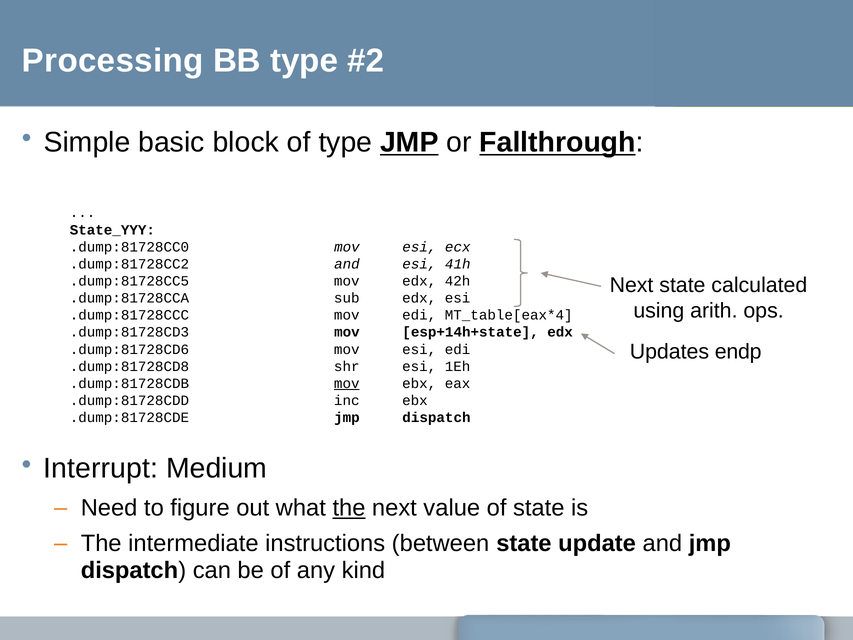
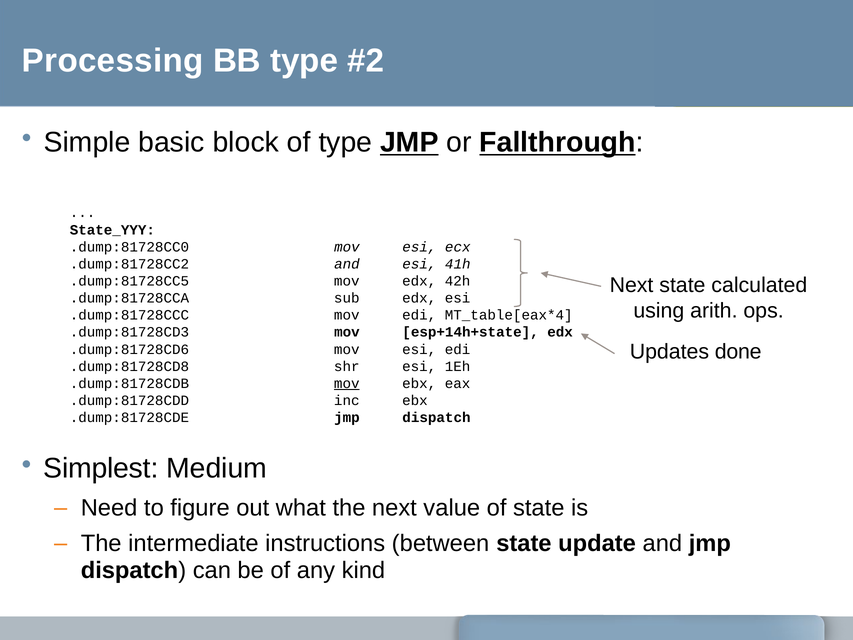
endp: endp -> done
Interrupt: Interrupt -> Simplest
the at (349, 508) underline: present -> none
